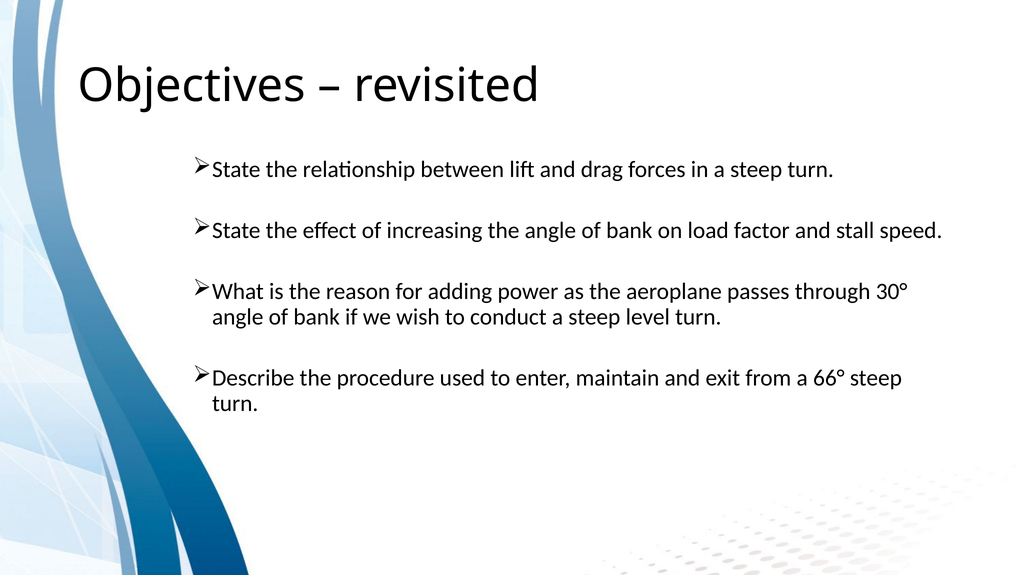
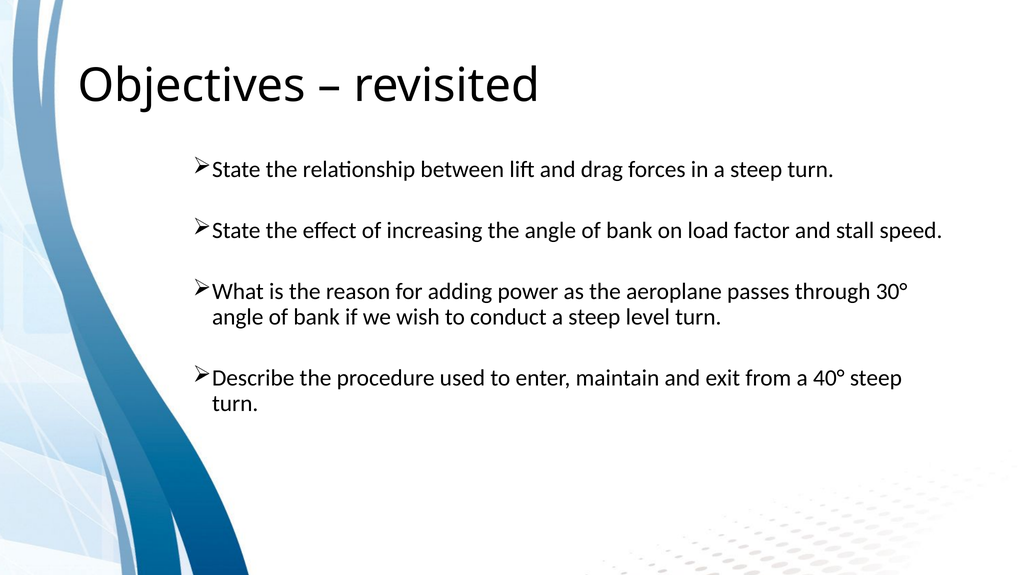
66°: 66° -> 40°
